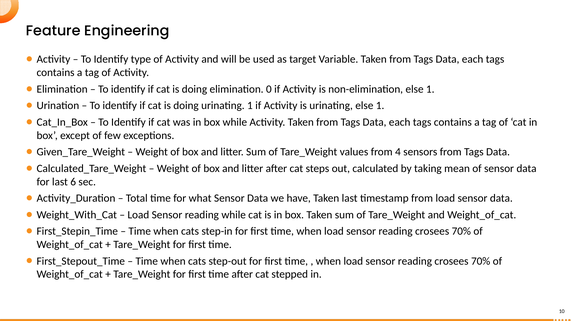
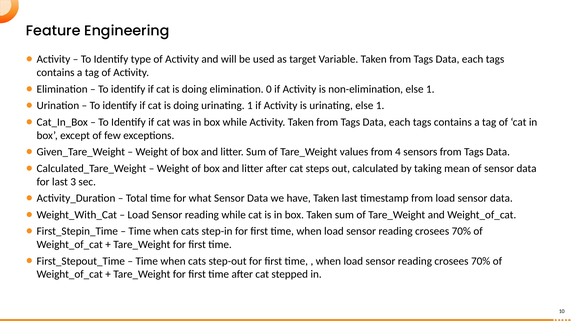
6: 6 -> 3
